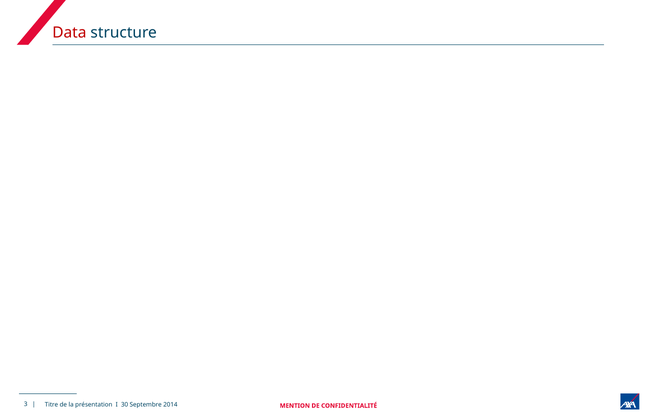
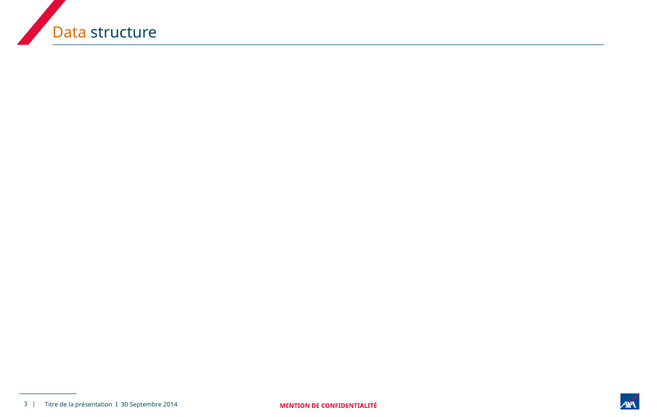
Data colour: red -> orange
